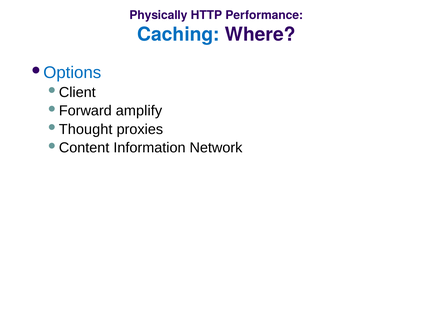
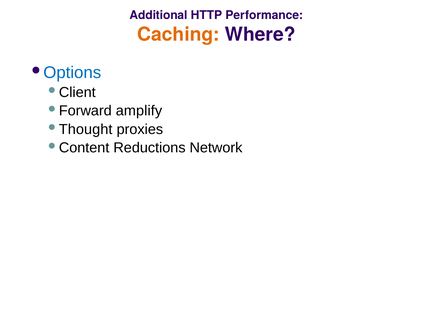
Physically: Physically -> Additional
Caching colour: blue -> orange
Information: Information -> Reductions
